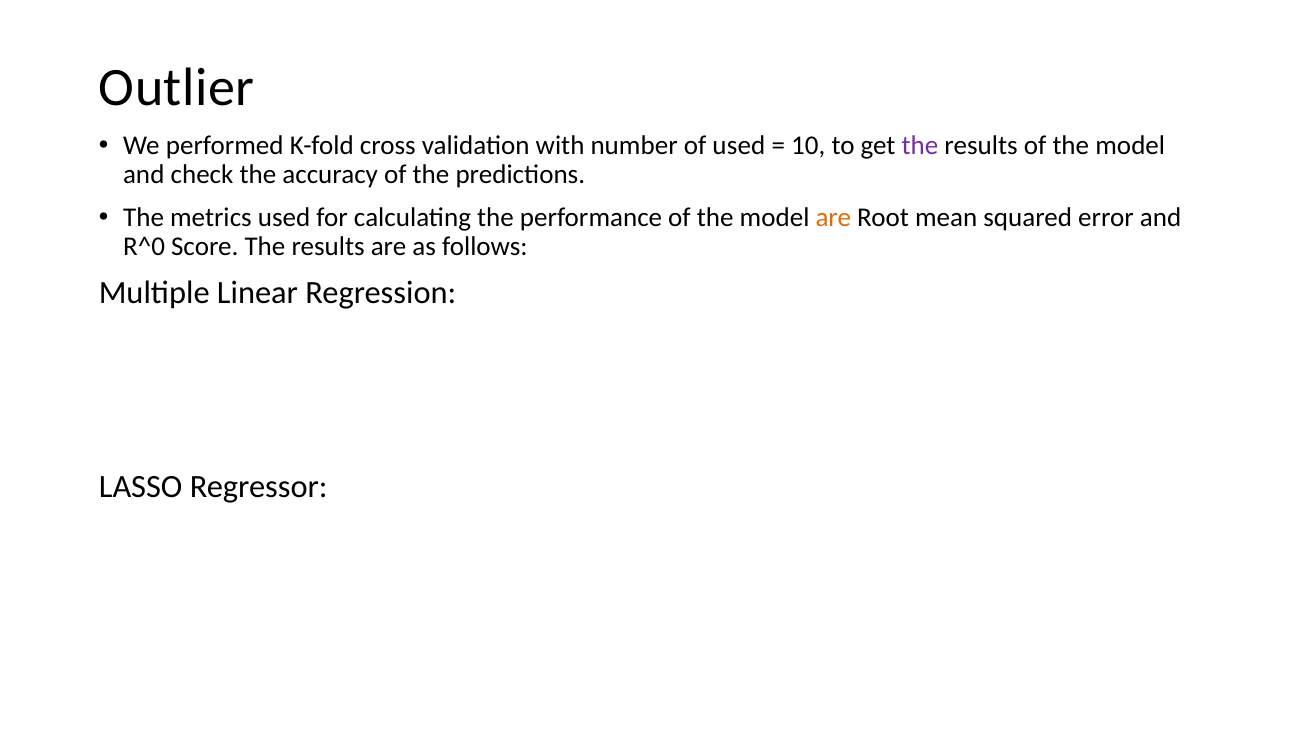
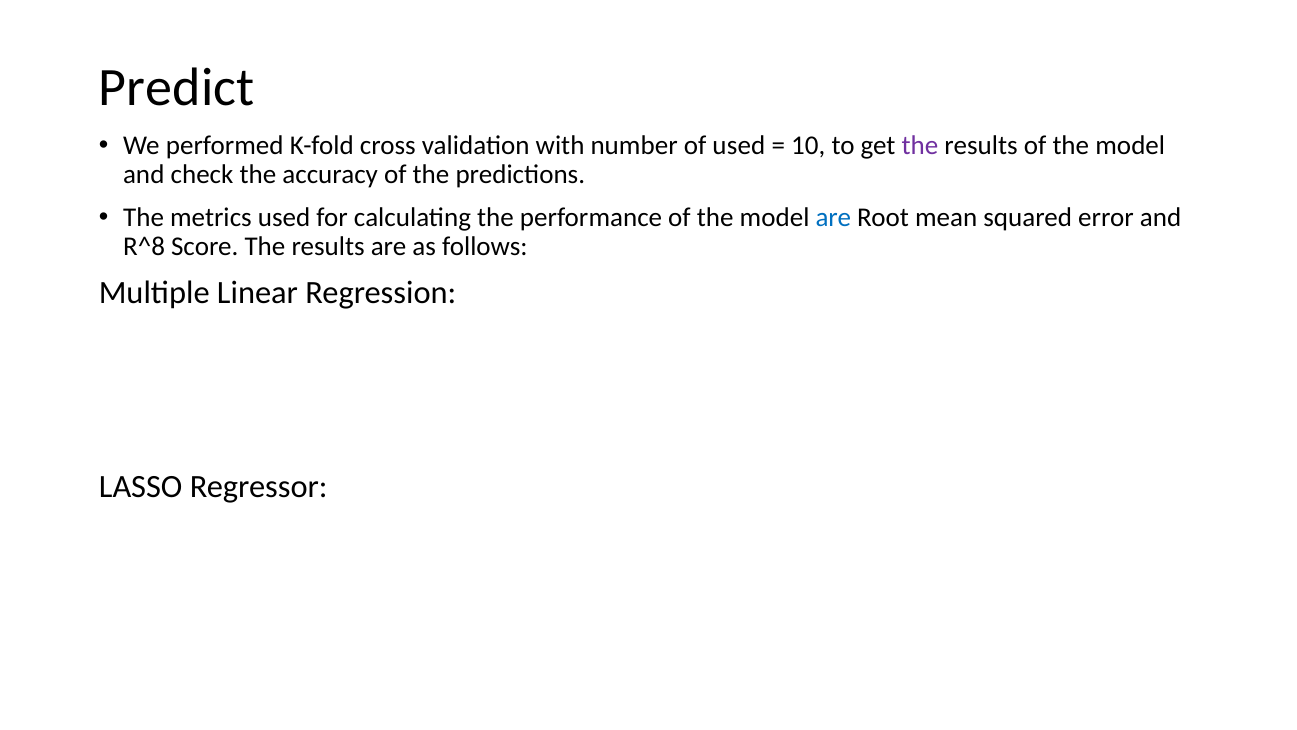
Outlier: Outlier -> Predict
are at (833, 217) colour: orange -> blue
R^0: R^0 -> R^8
